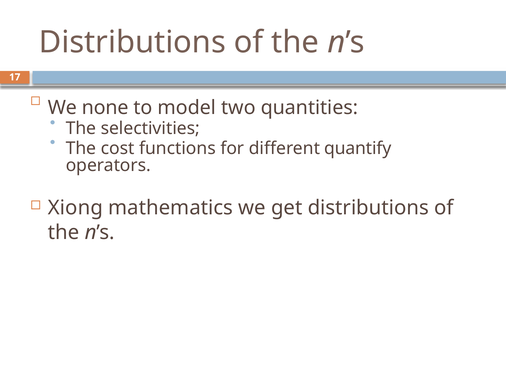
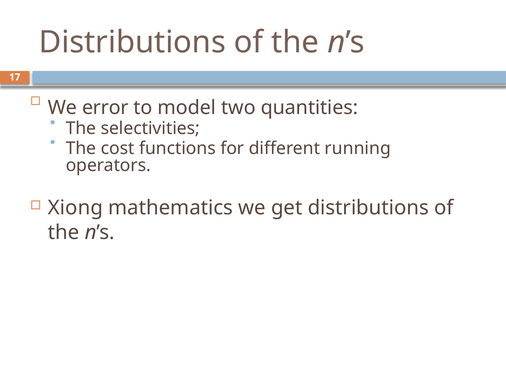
none: none -> error
quantify: quantify -> running
